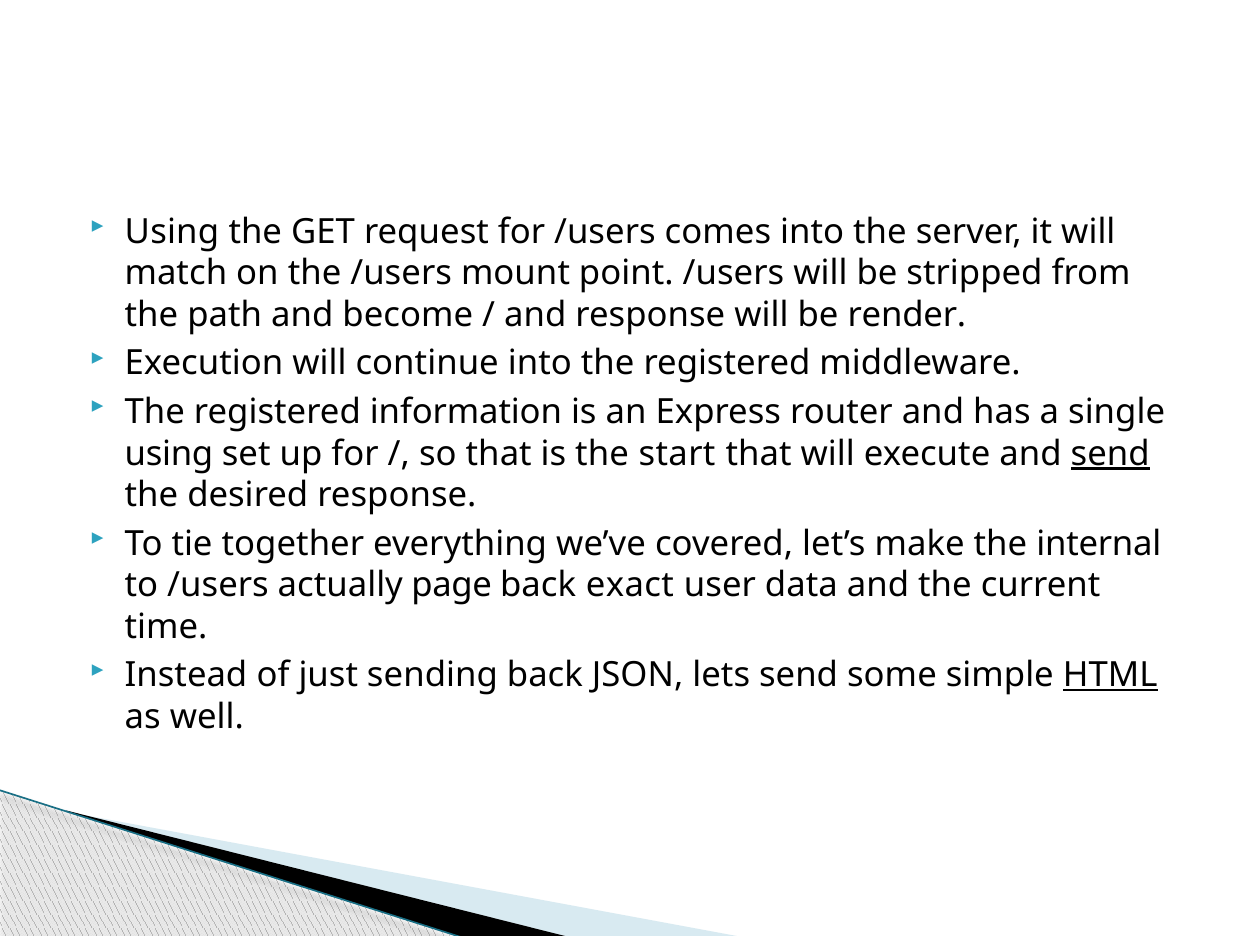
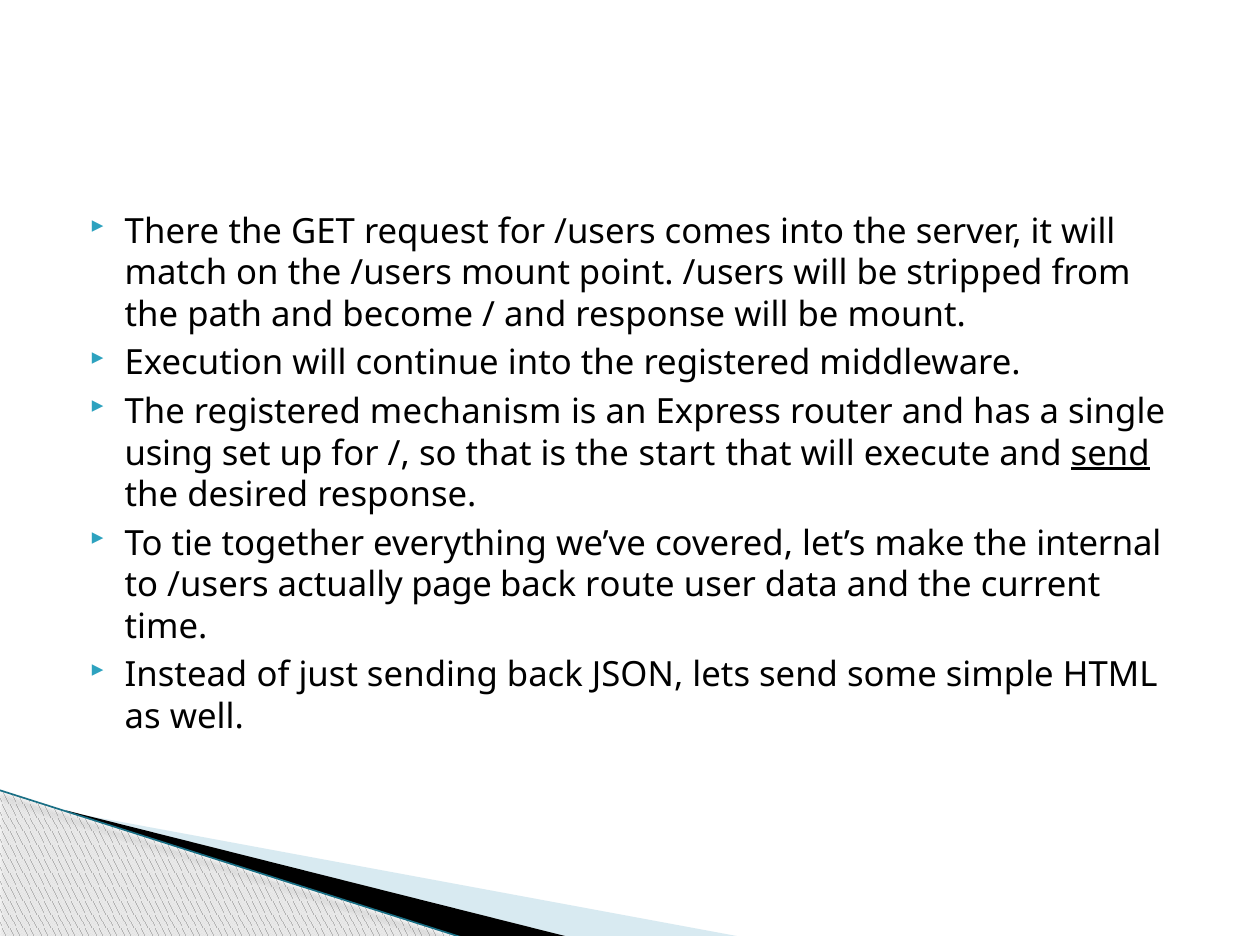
Using at (172, 232): Using -> There
be render: render -> mount
information: information -> mechanism
exact: exact -> route
HTML underline: present -> none
